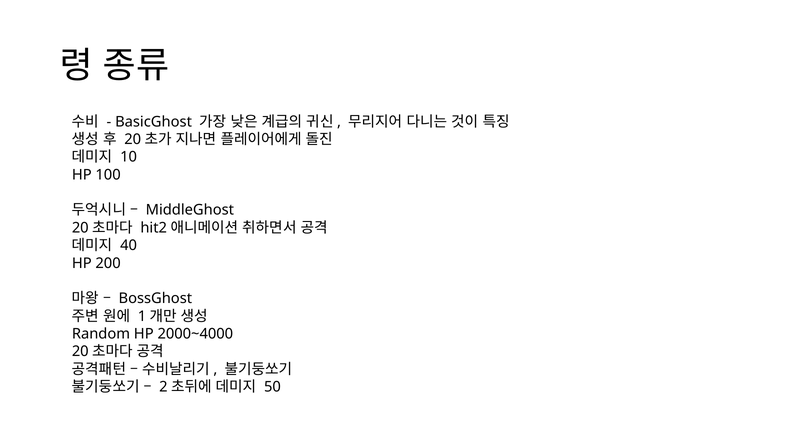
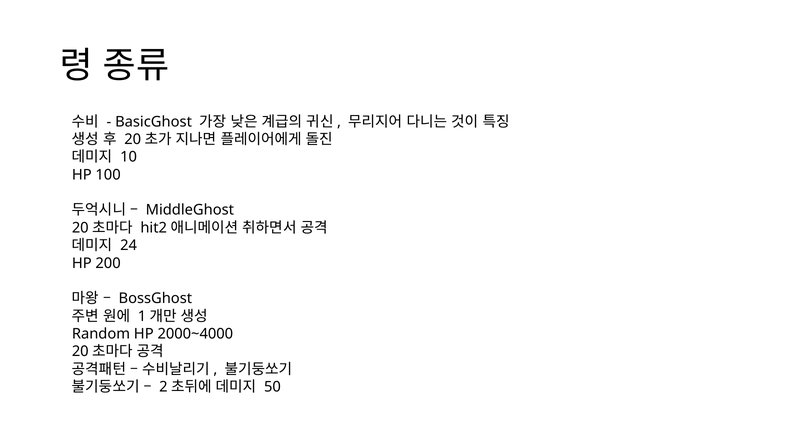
40: 40 -> 24
